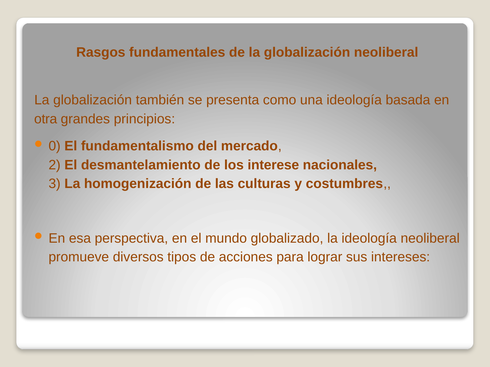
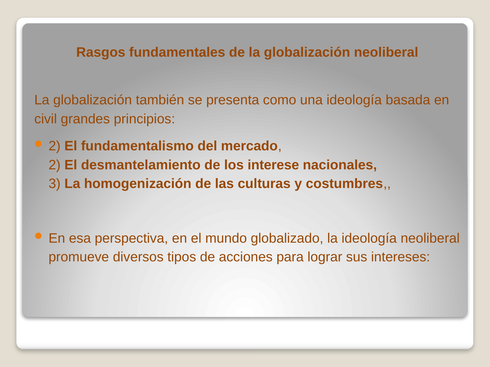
otra: otra -> civil
0 at (55, 146): 0 -> 2
